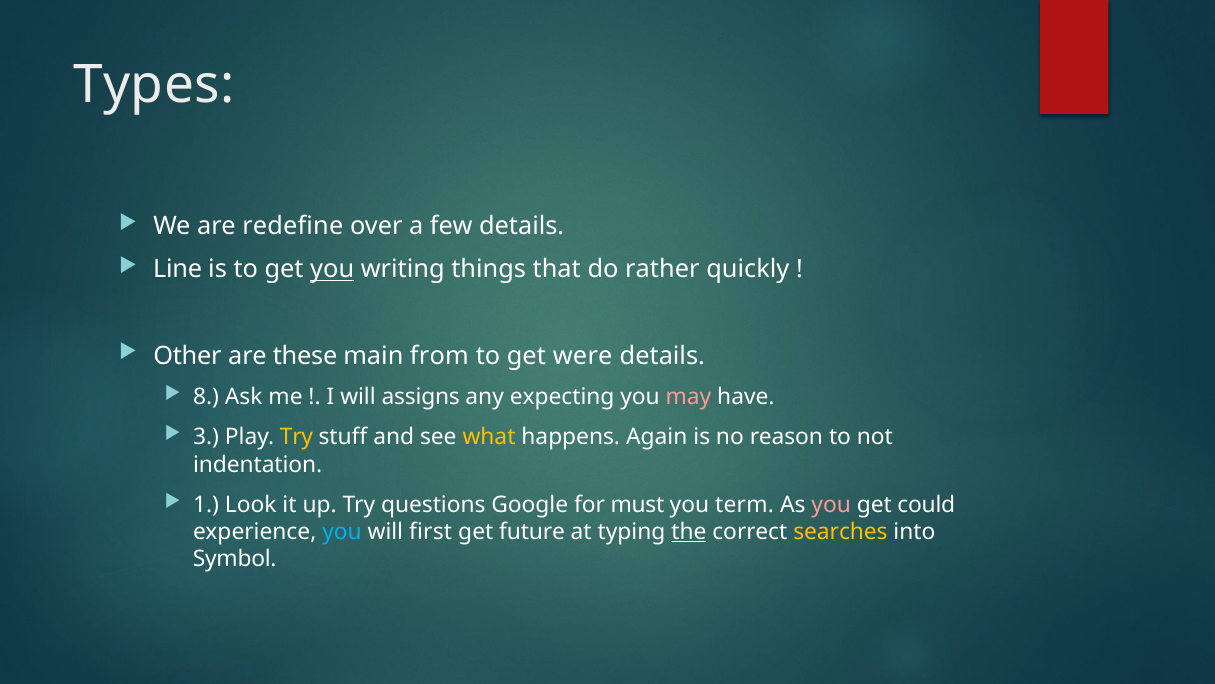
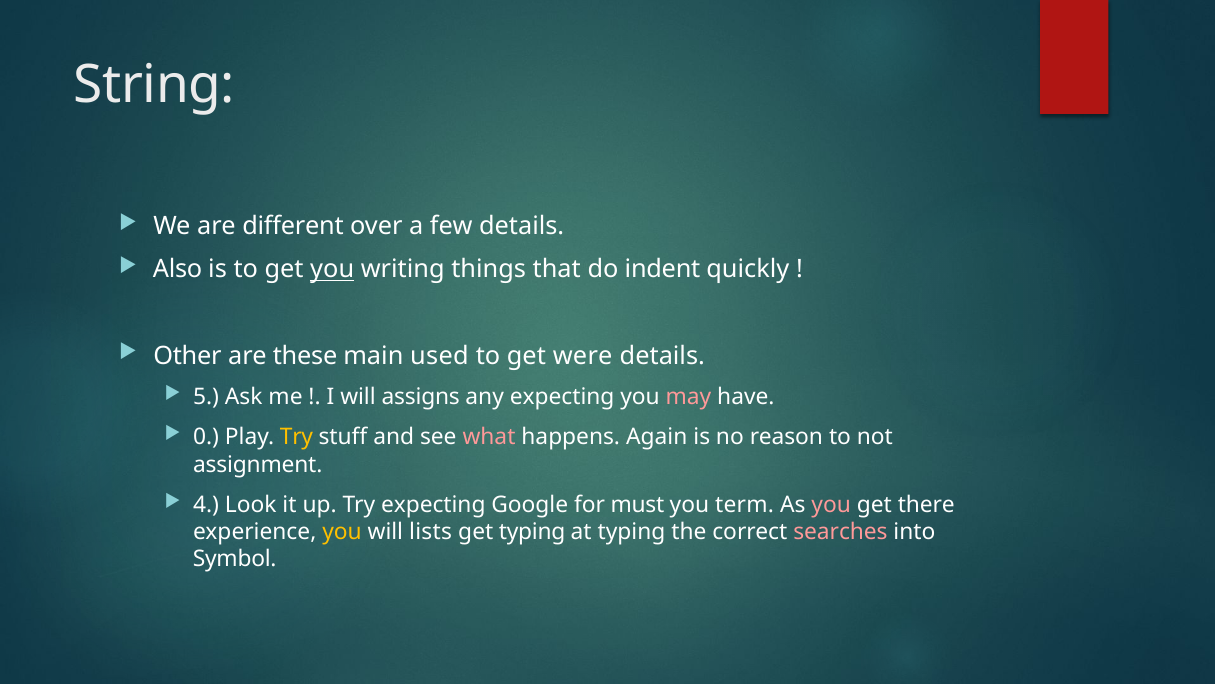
Types: Types -> String
redefine: redefine -> different
Line: Line -> Also
rather: rather -> indent
from: from -> used
8: 8 -> 5
3: 3 -> 0
what colour: yellow -> pink
indentation: indentation -> assignment
1: 1 -> 4
Try questions: questions -> expecting
could: could -> there
you at (342, 531) colour: light blue -> yellow
first: first -> lists
get future: future -> typing
the underline: present -> none
searches colour: yellow -> pink
